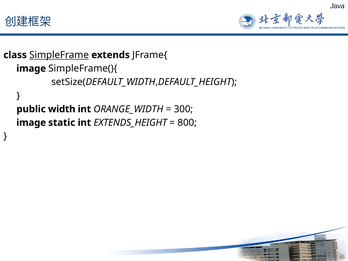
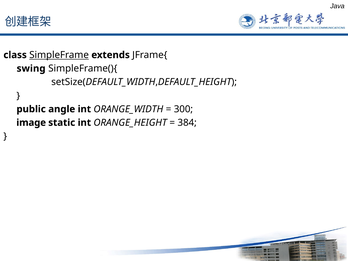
image at (31, 68): image -> swing
width: width -> angle
EXTENDS_HEIGHT: EXTENDS_HEIGHT -> ORANGE_HEIGHT
800: 800 -> 384
